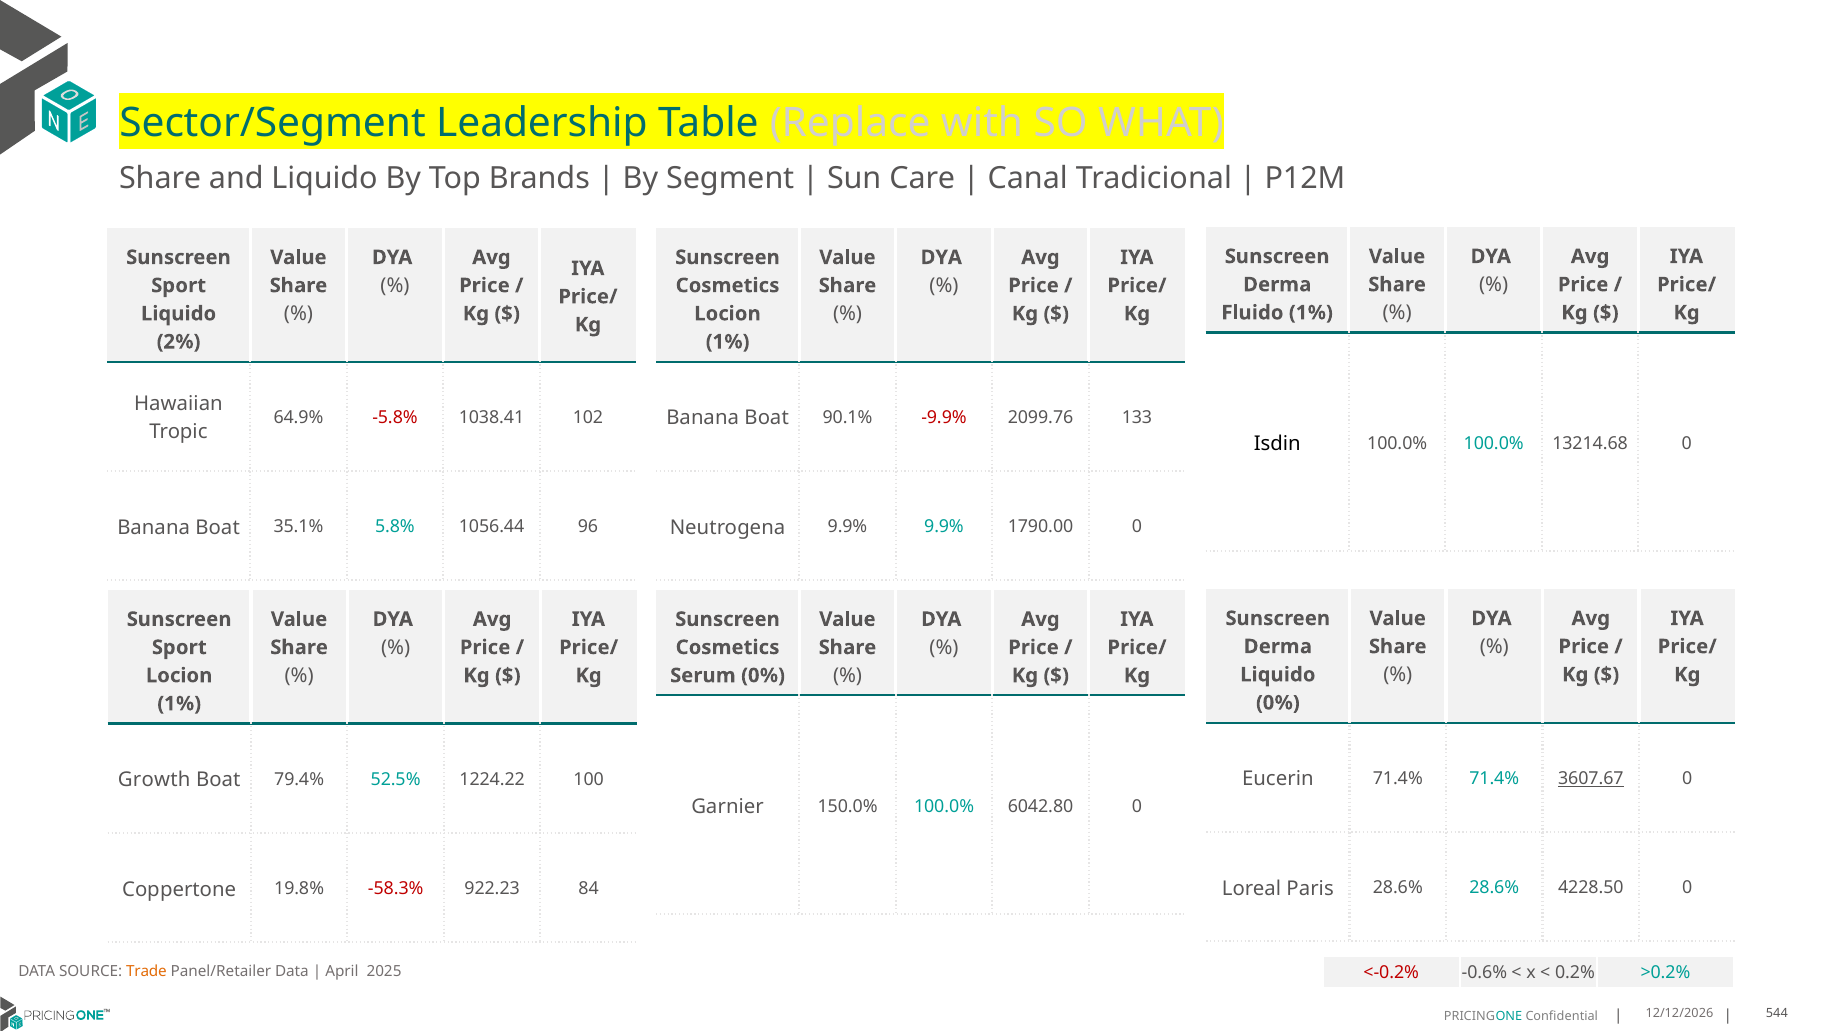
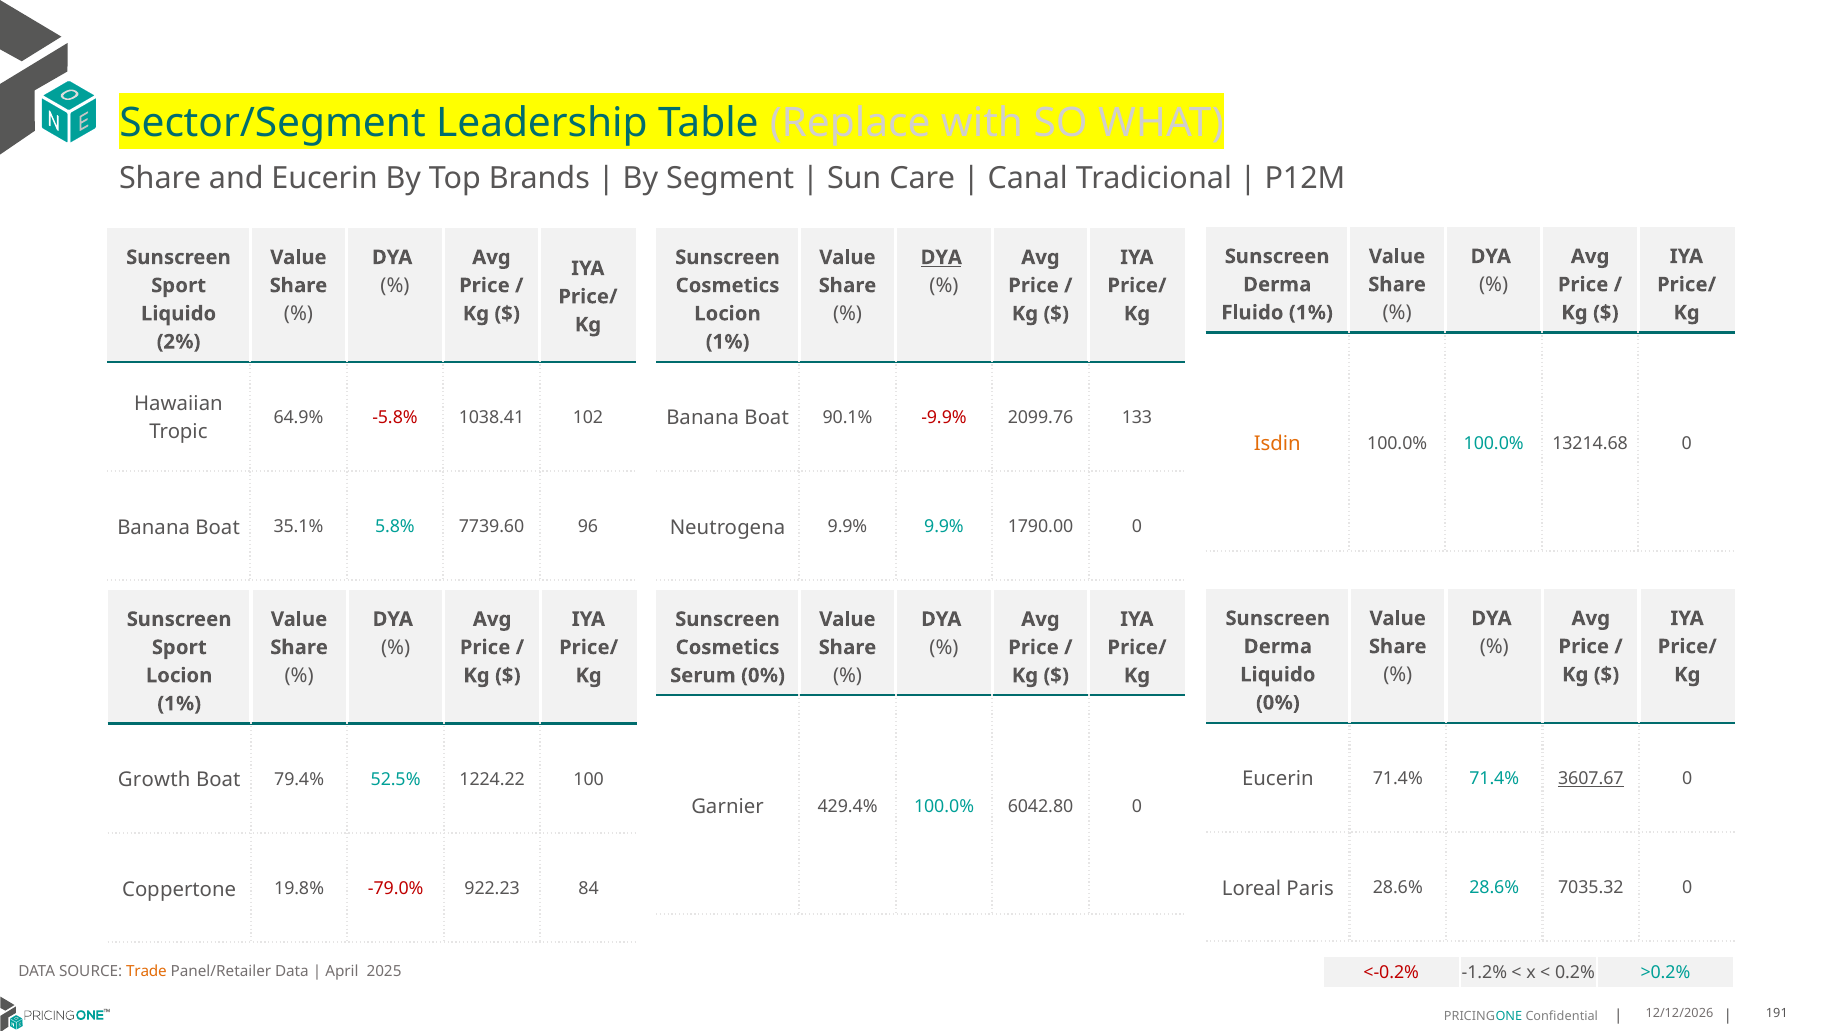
and Liquido: Liquido -> Eucerin
DYA at (941, 257) underline: none -> present
Isdin colour: black -> orange
1056.44: 1056.44 -> 7739.60
150.0%: 150.0% -> 429.4%
4228.50: 4228.50 -> 7035.32
-58.3%: -58.3% -> -79.0%
-0.6%: -0.6% -> -1.2%
544: 544 -> 191
